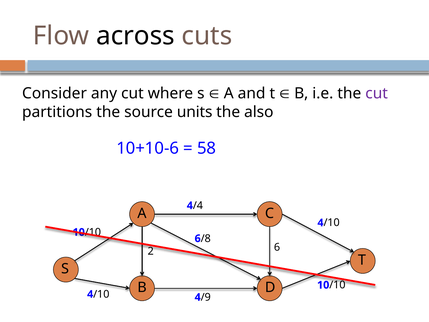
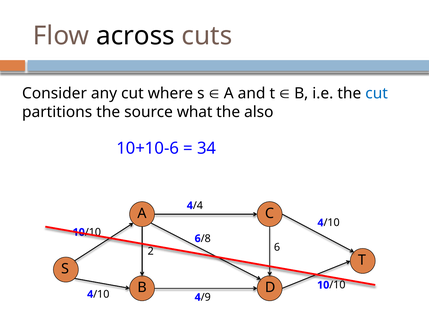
cut at (377, 93) colour: purple -> blue
units: units -> what
58: 58 -> 34
